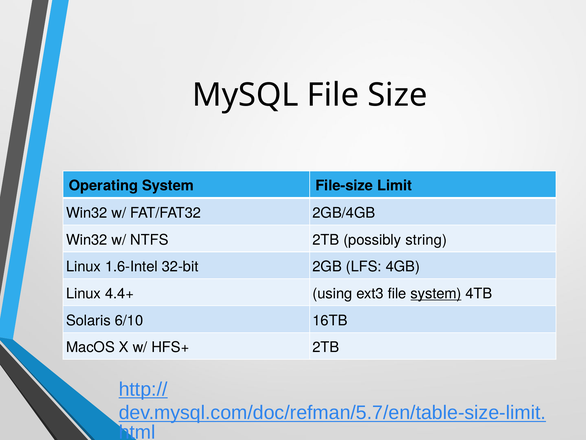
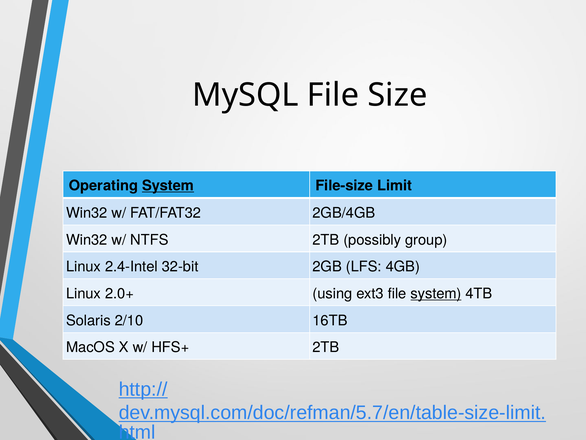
System at (168, 185) underline: none -> present
string: string -> group
1.6-Intel: 1.6-Intel -> 2.4-Intel
4.4+: 4.4+ -> 2.0+
6/10: 6/10 -> 2/10
